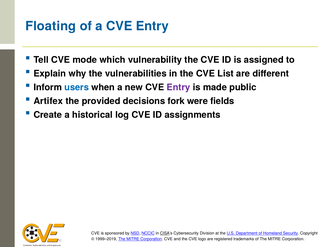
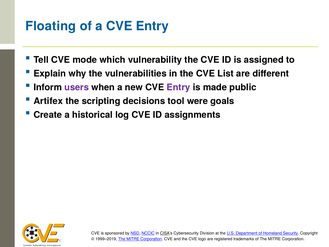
users colour: blue -> purple
provided: provided -> scripting
fork: fork -> tool
fields: fields -> goals
